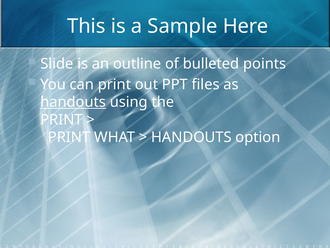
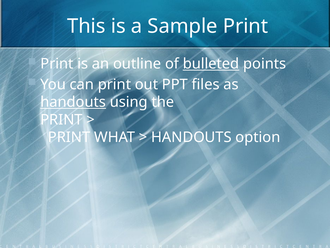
Sample Here: Here -> Print
Slide at (57, 64): Slide -> Print
bulleted underline: none -> present
